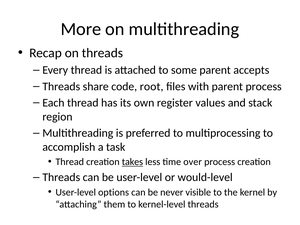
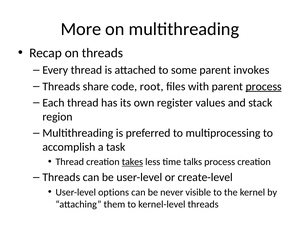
accepts: accepts -> invokes
process at (264, 86) underline: none -> present
over: over -> talks
would-level: would-level -> create-level
